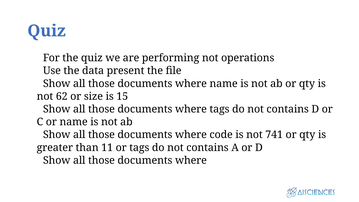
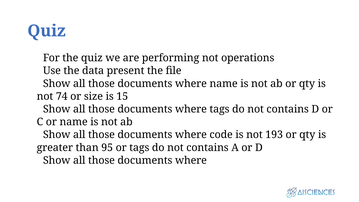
62: 62 -> 74
741: 741 -> 193
11: 11 -> 95
